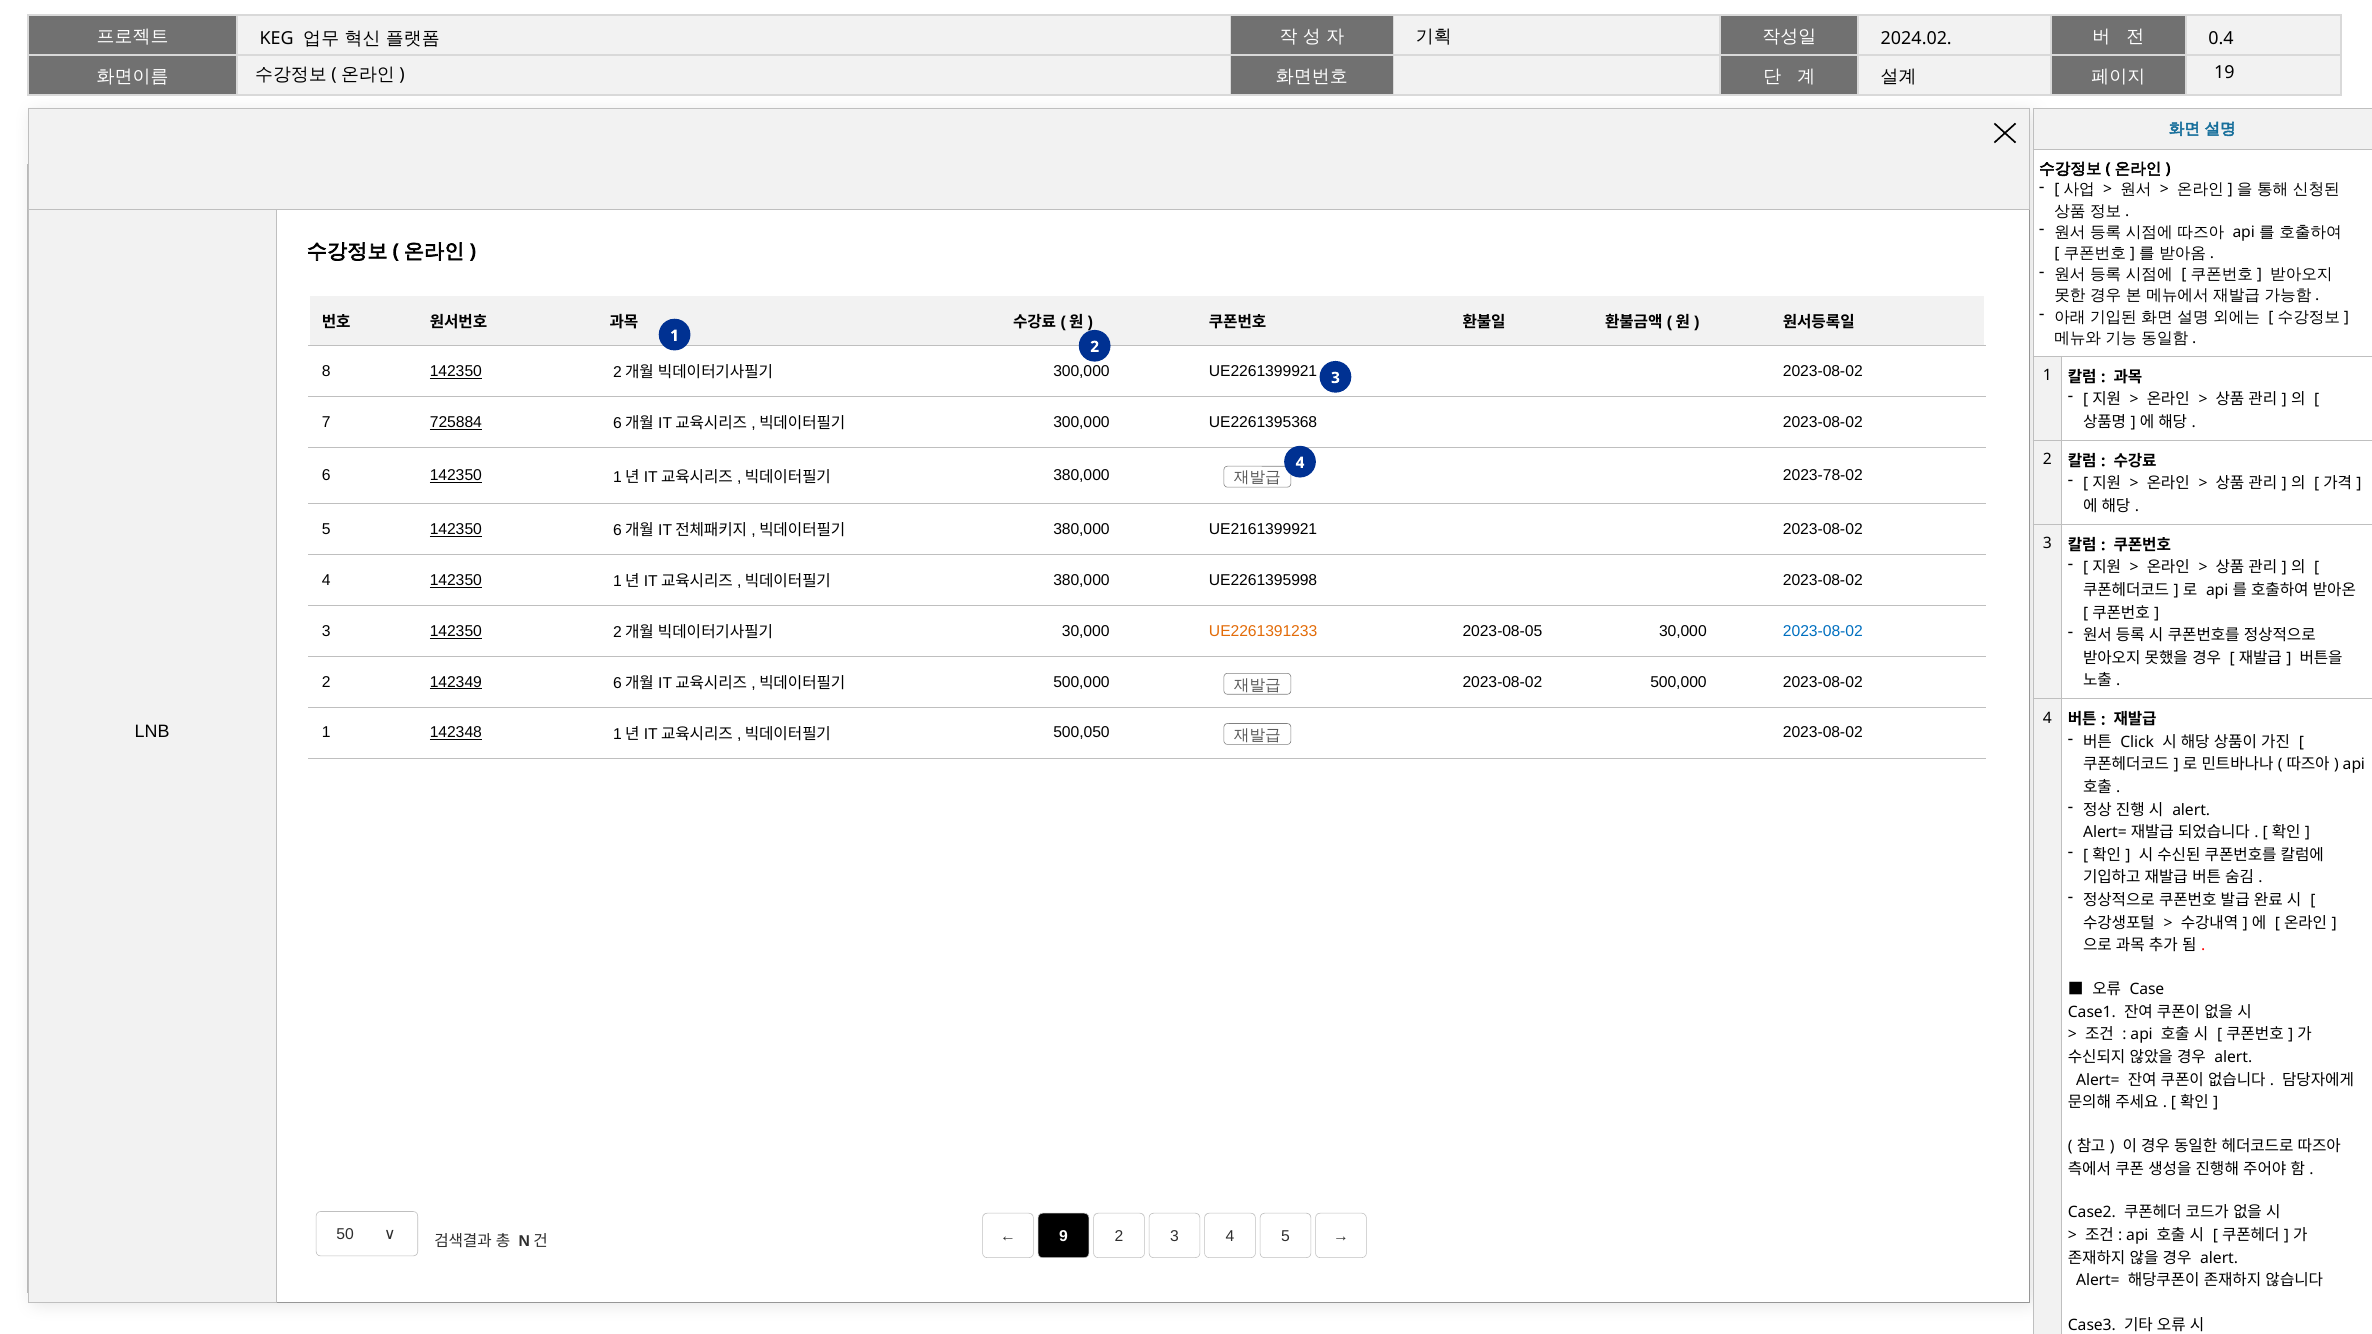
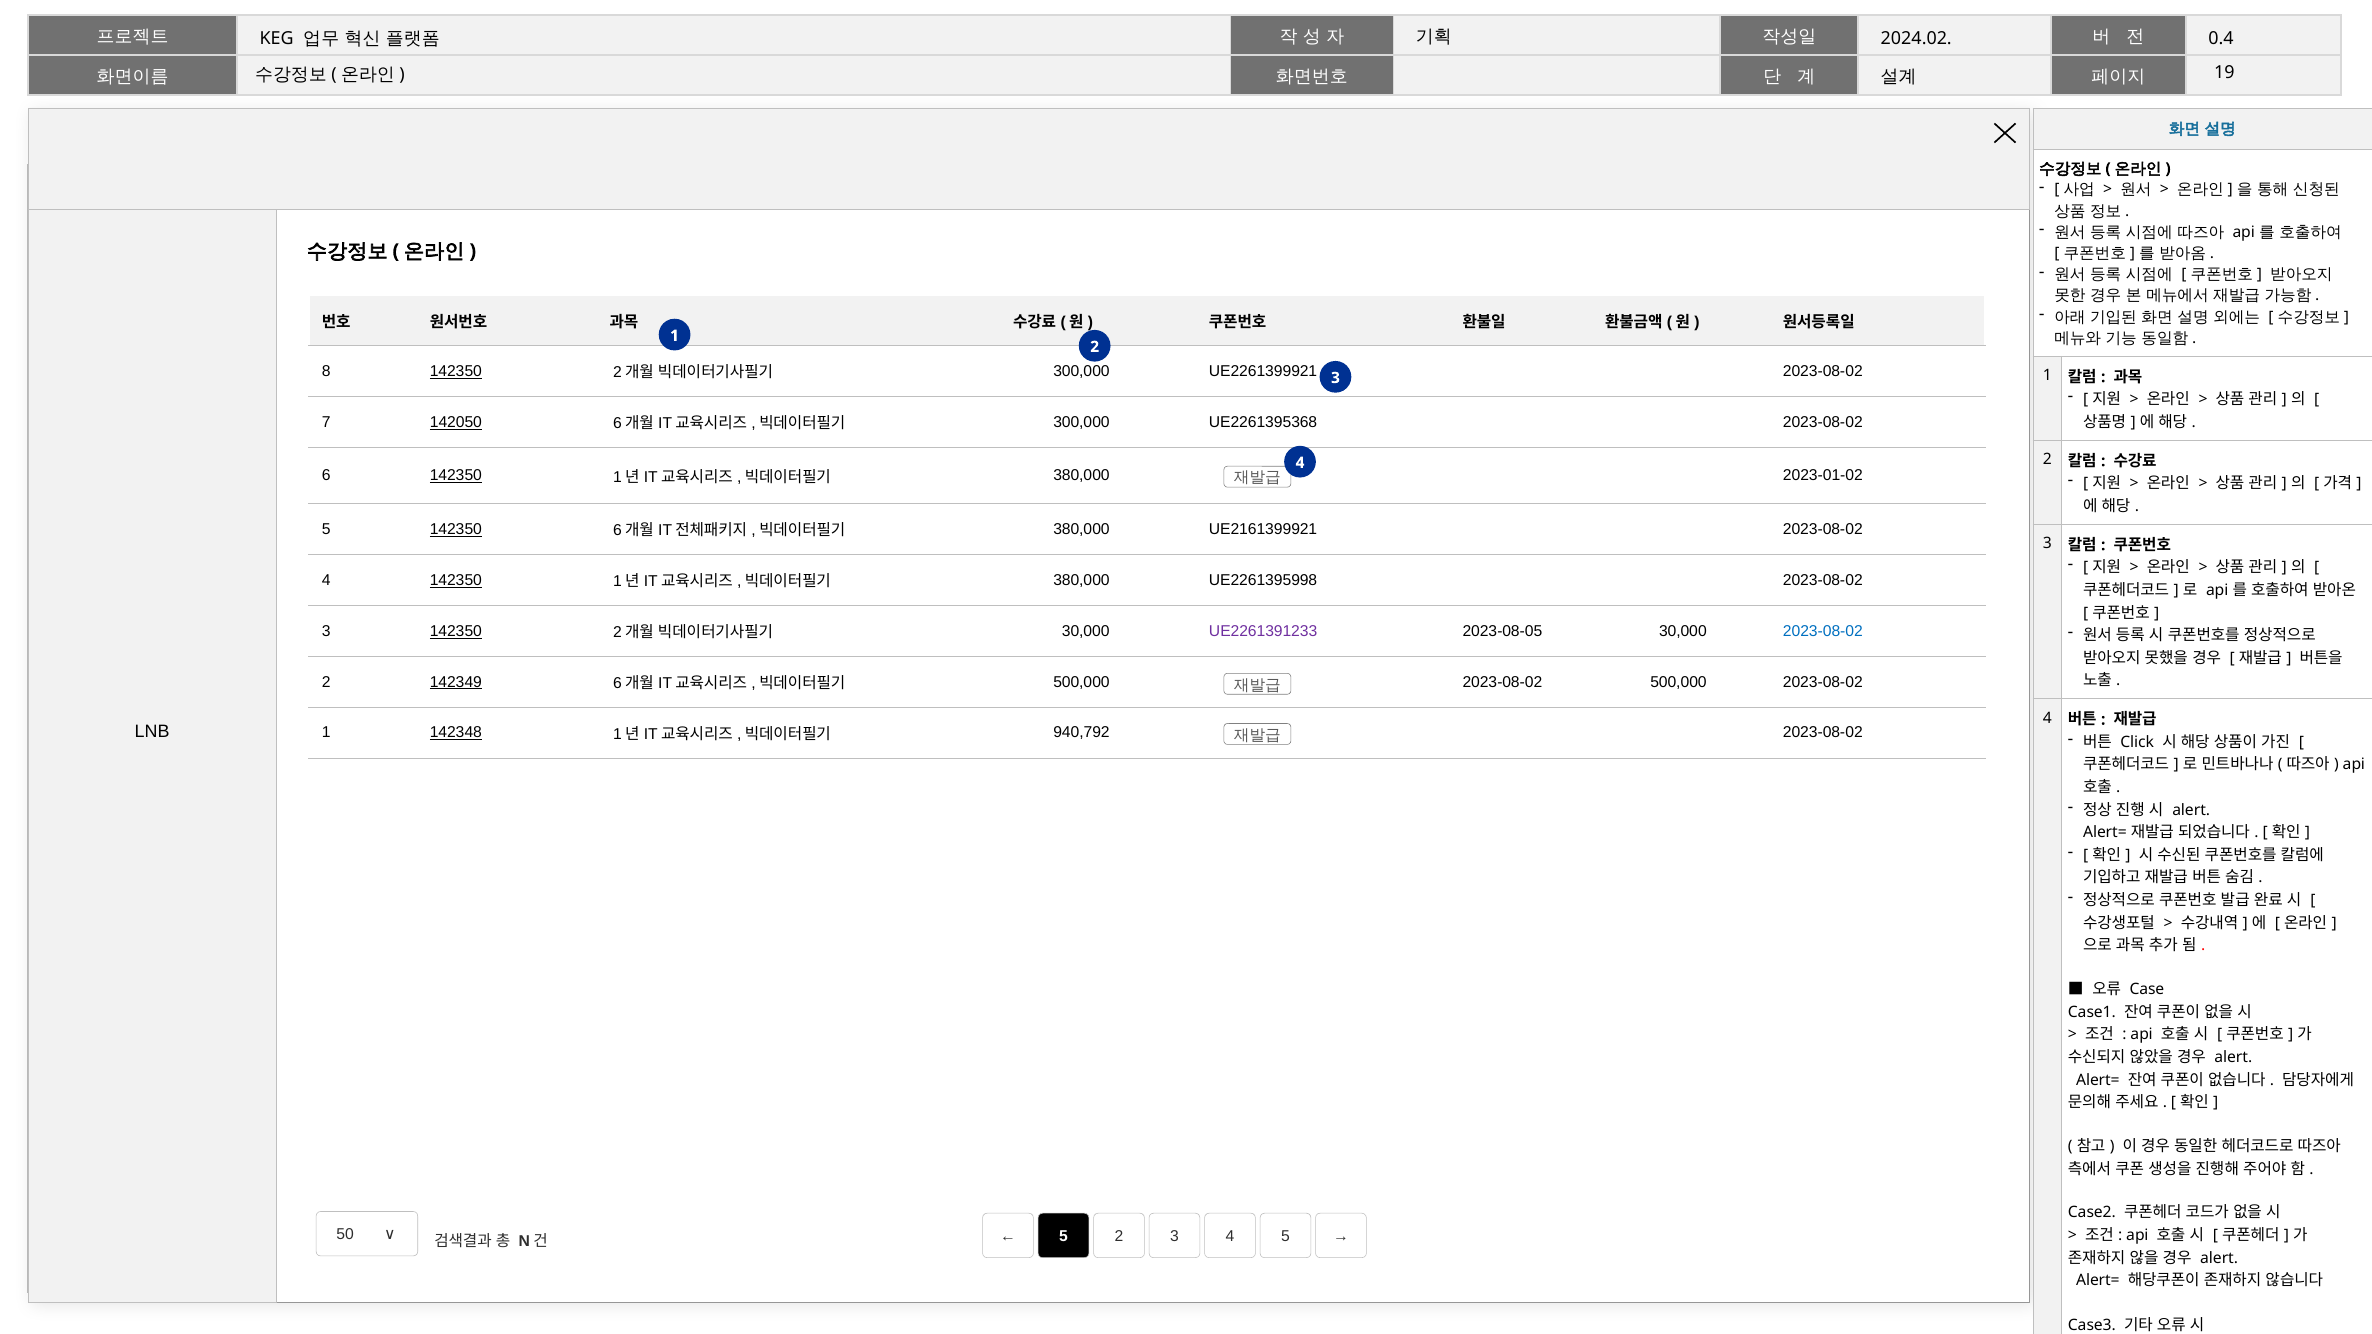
725884: 725884 -> 142050
2023-78-02: 2023-78-02 -> 2023-01-02
UE2261391233 colour: orange -> purple
500,050: 500,050 -> 940,792
9 at (1064, 1237): 9 -> 5
